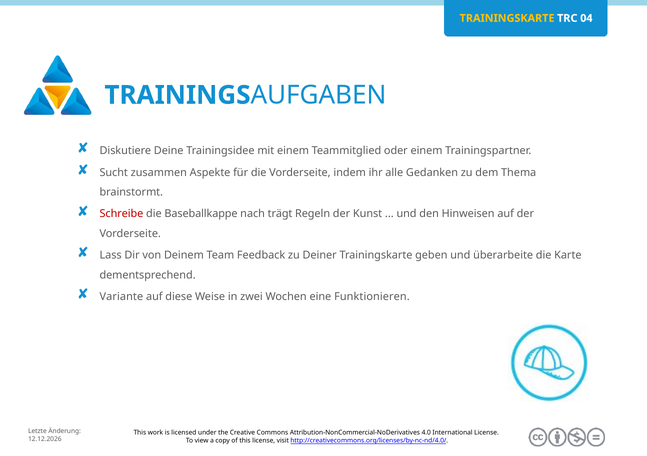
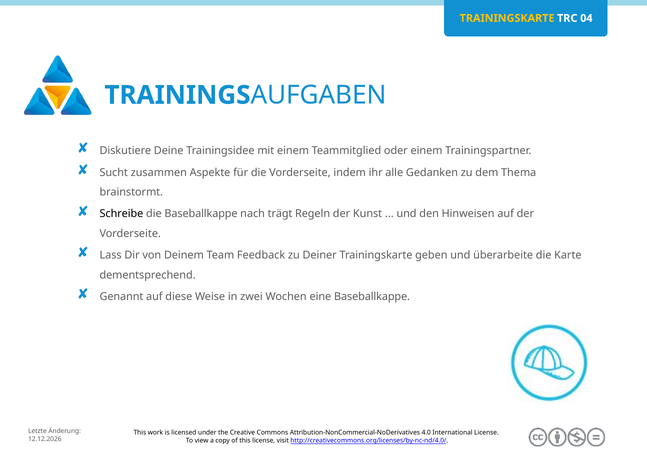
Schreibe colour: red -> black
Variante: Variante -> Genannt
eine Funktionieren: Funktionieren -> Baseballkappe
